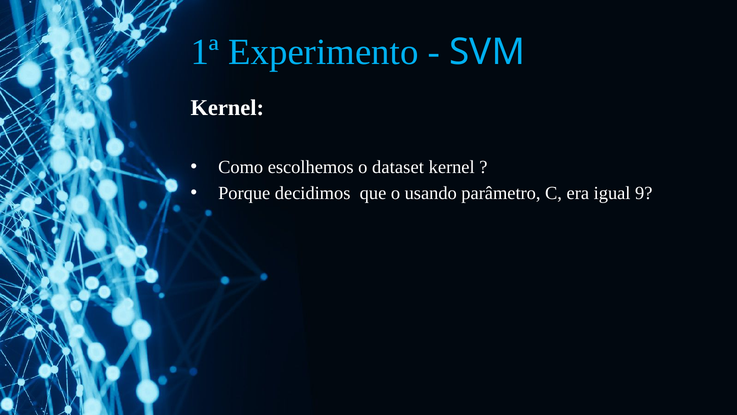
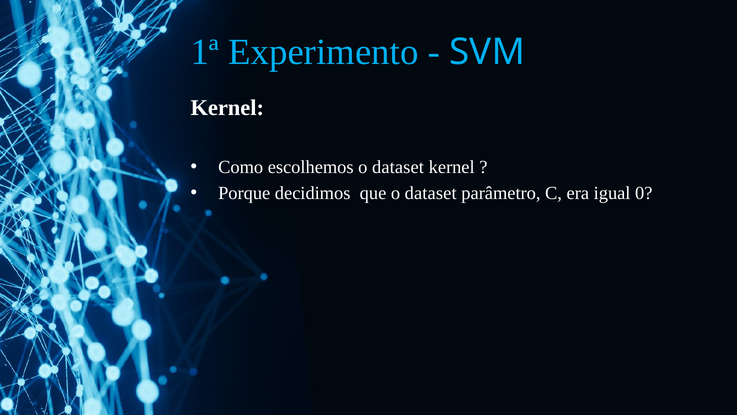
que o usando: usando -> dataset
9: 9 -> 0
